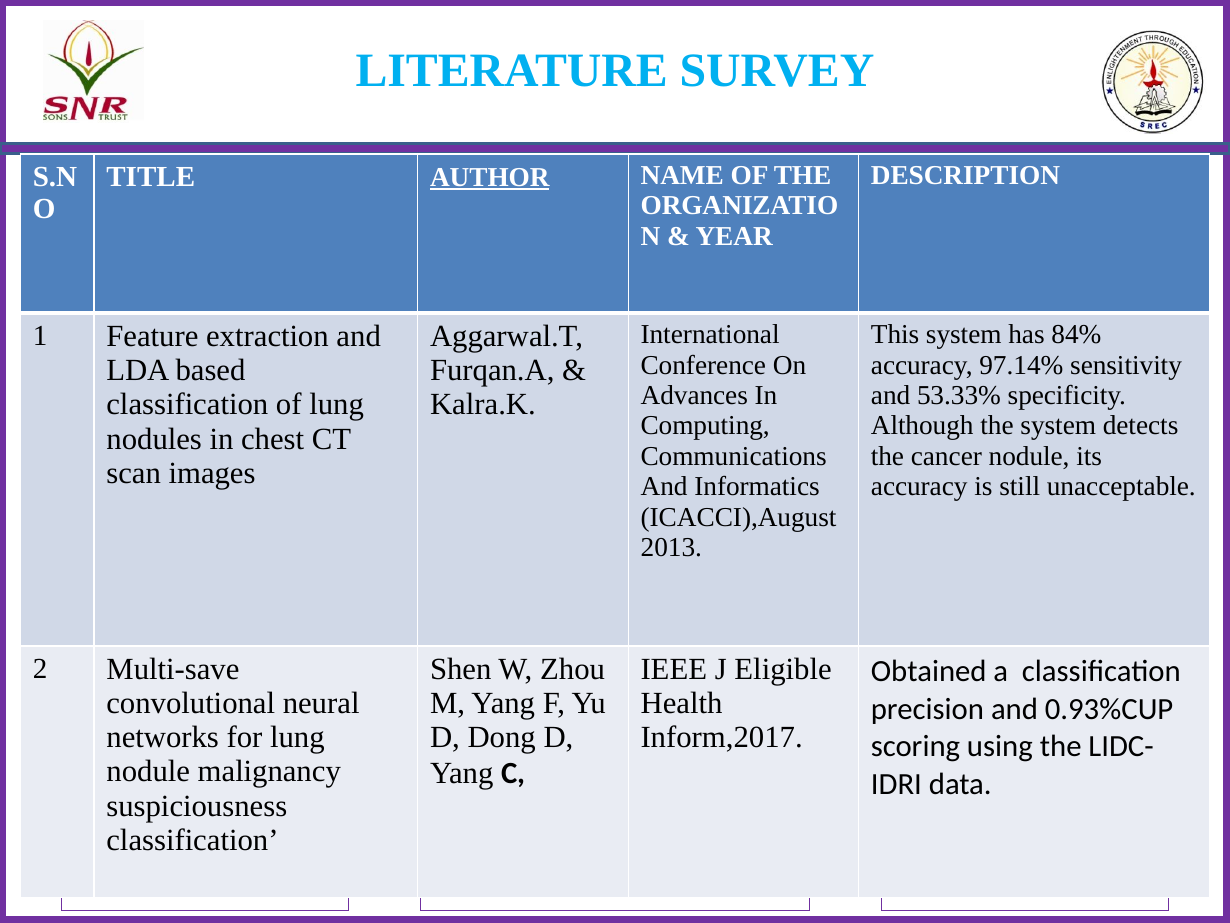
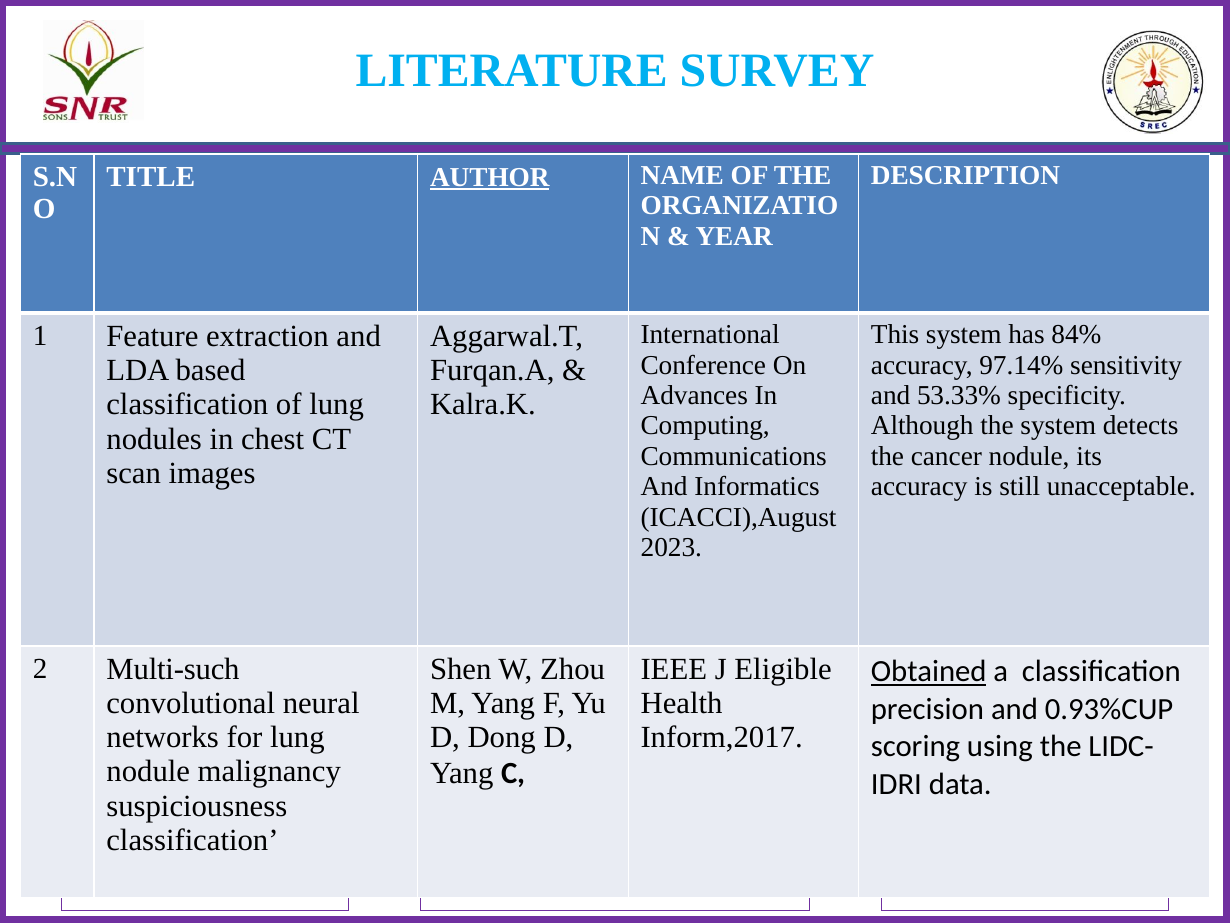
2013: 2013 -> 2023
Multi-save: Multi-save -> Multi-such
Obtained underline: none -> present
